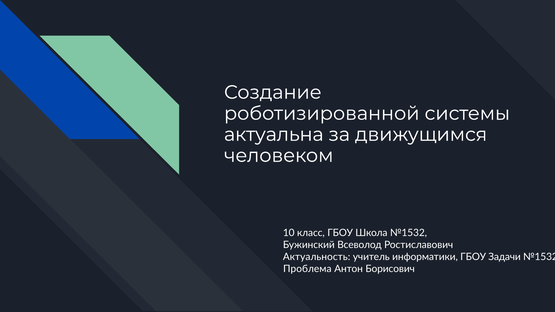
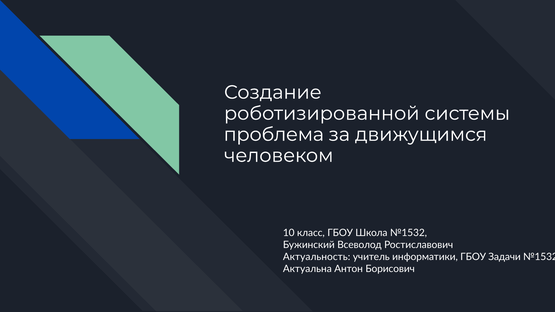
актуальна: актуальна -> проблема
Проблема: Проблема -> Актуальна
